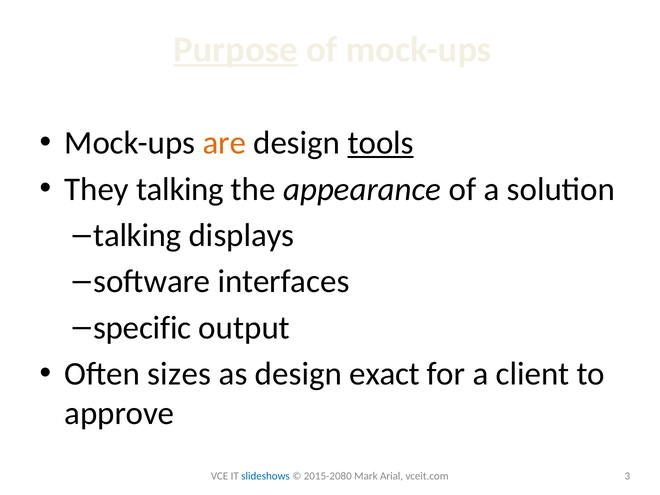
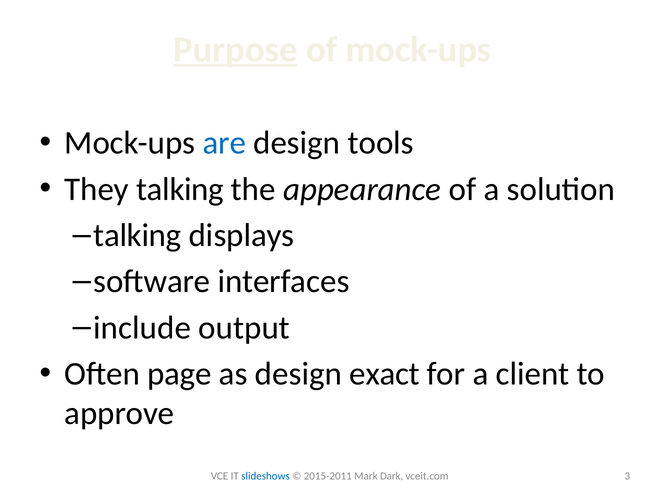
are colour: orange -> blue
tools underline: present -> none
specific: specific -> include
sizes: sizes -> page
2015-2080: 2015-2080 -> 2015-2011
Arial: Arial -> Dark
